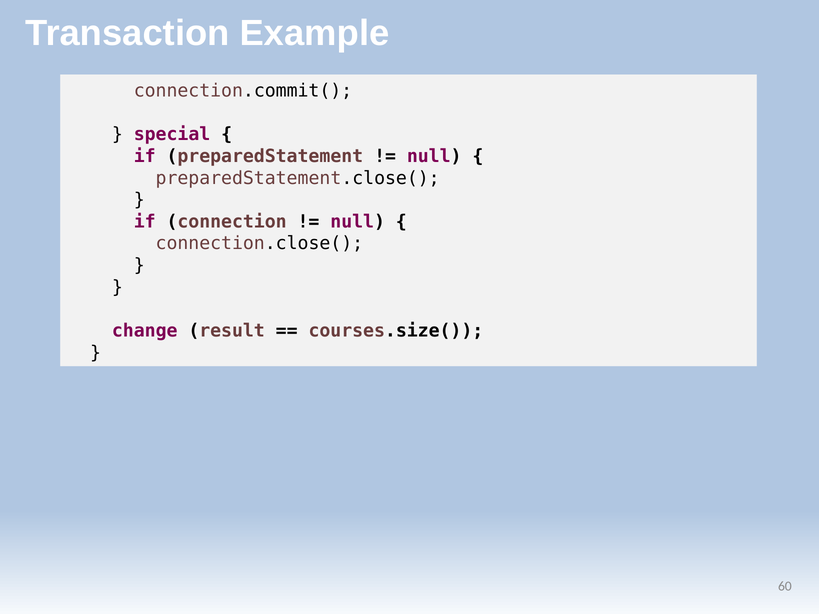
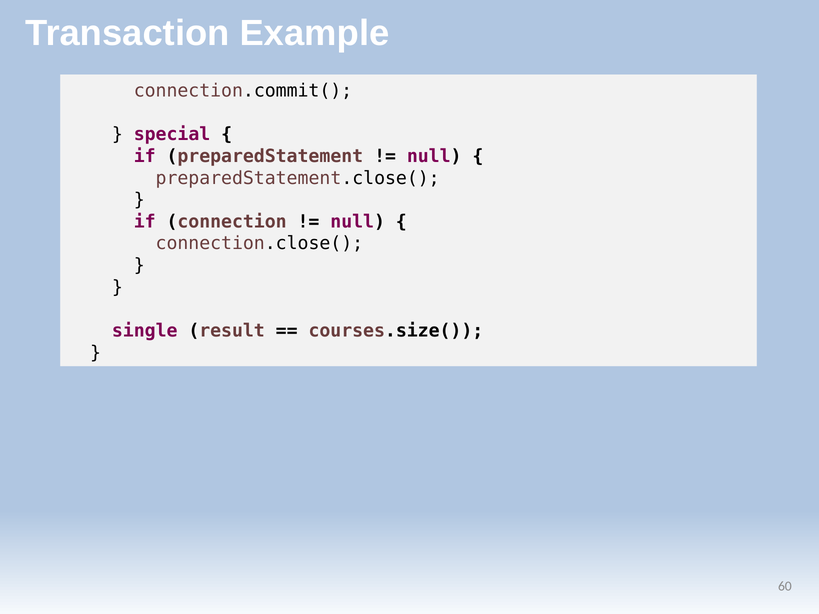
change: change -> single
